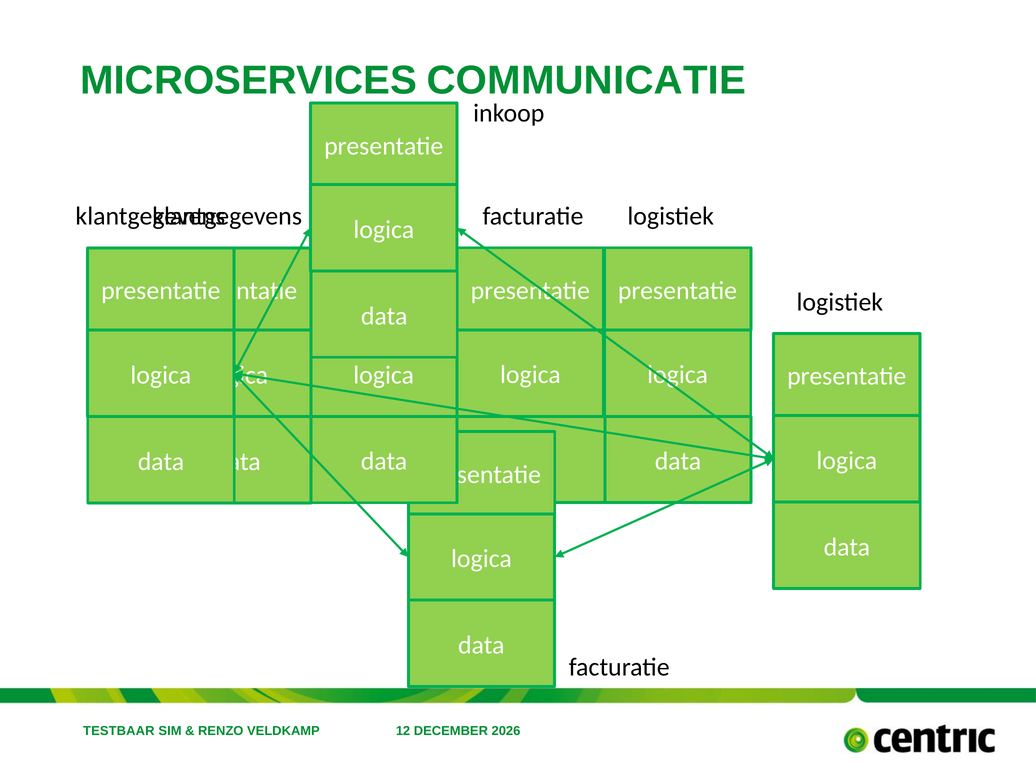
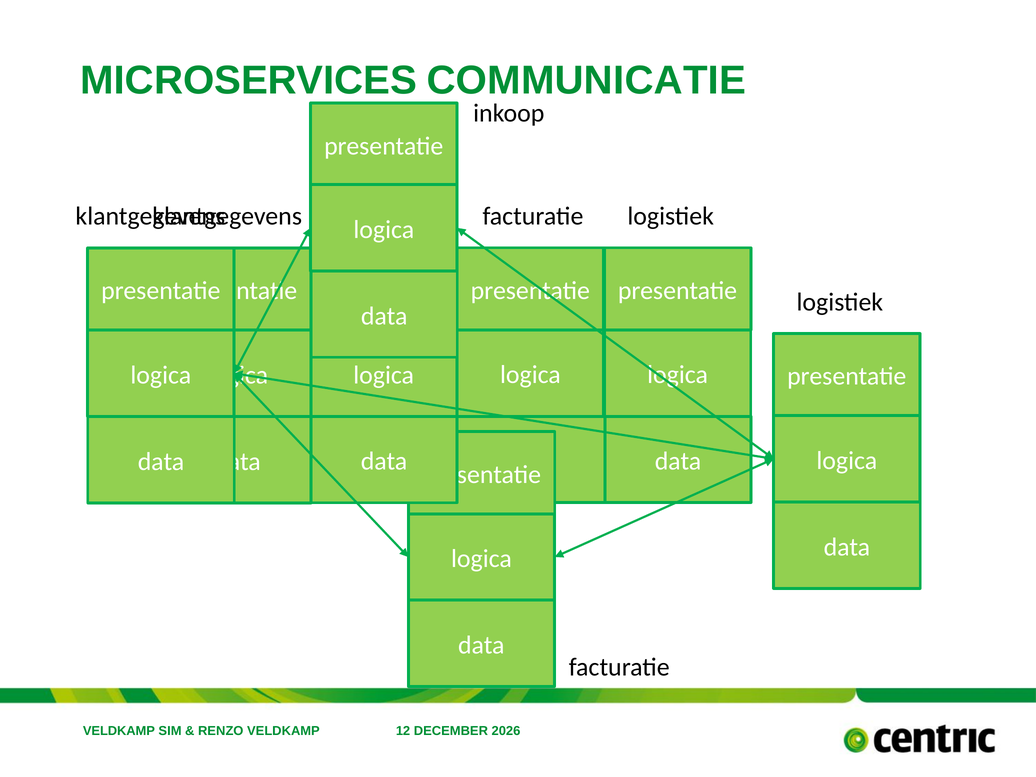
TESTBAAR at (119, 731): TESTBAAR -> VELDKAMP
